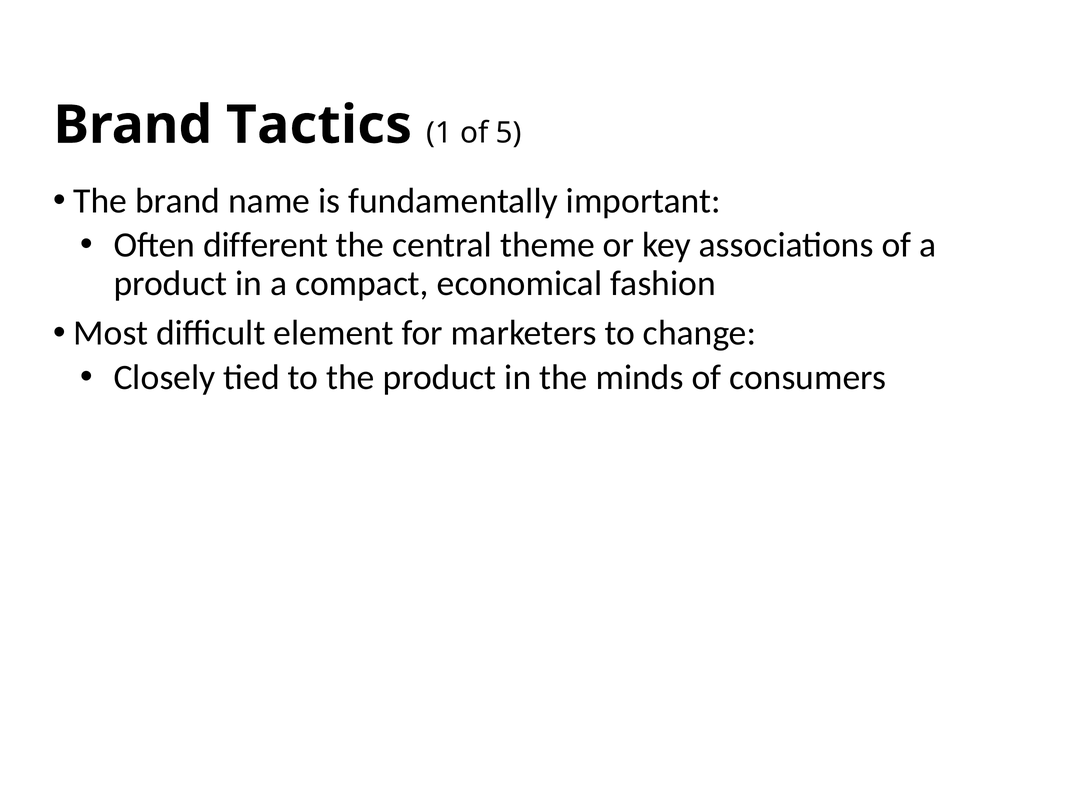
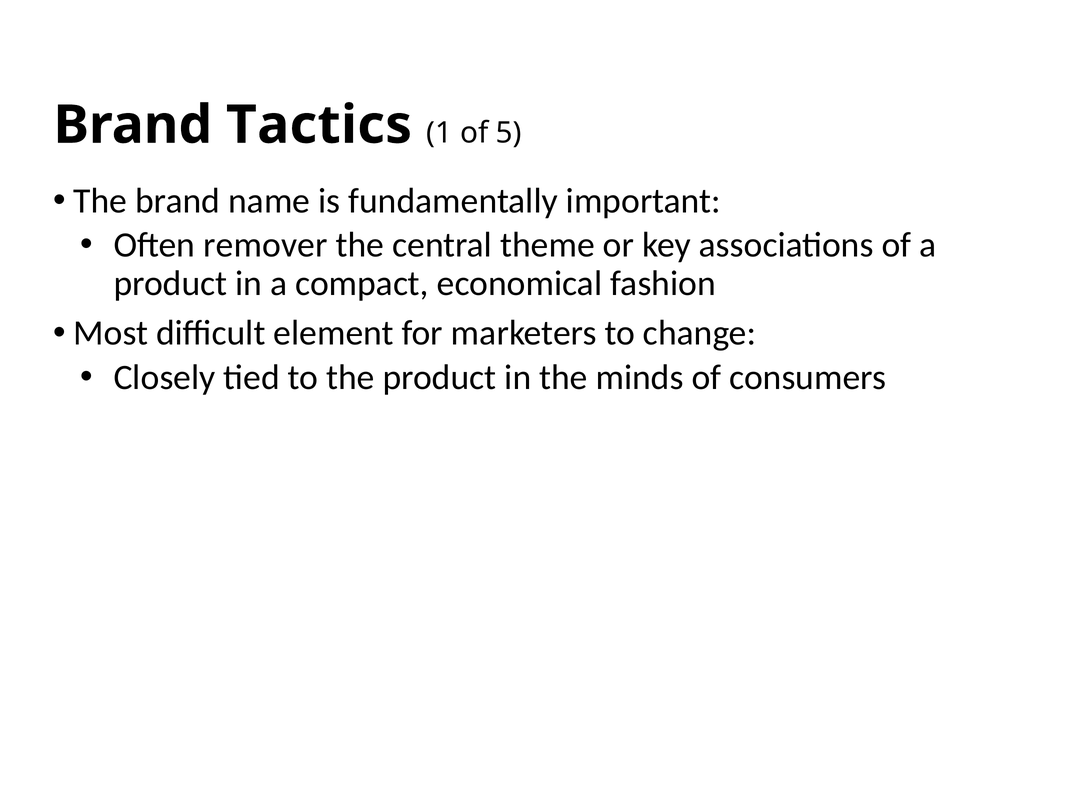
different: different -> remover
